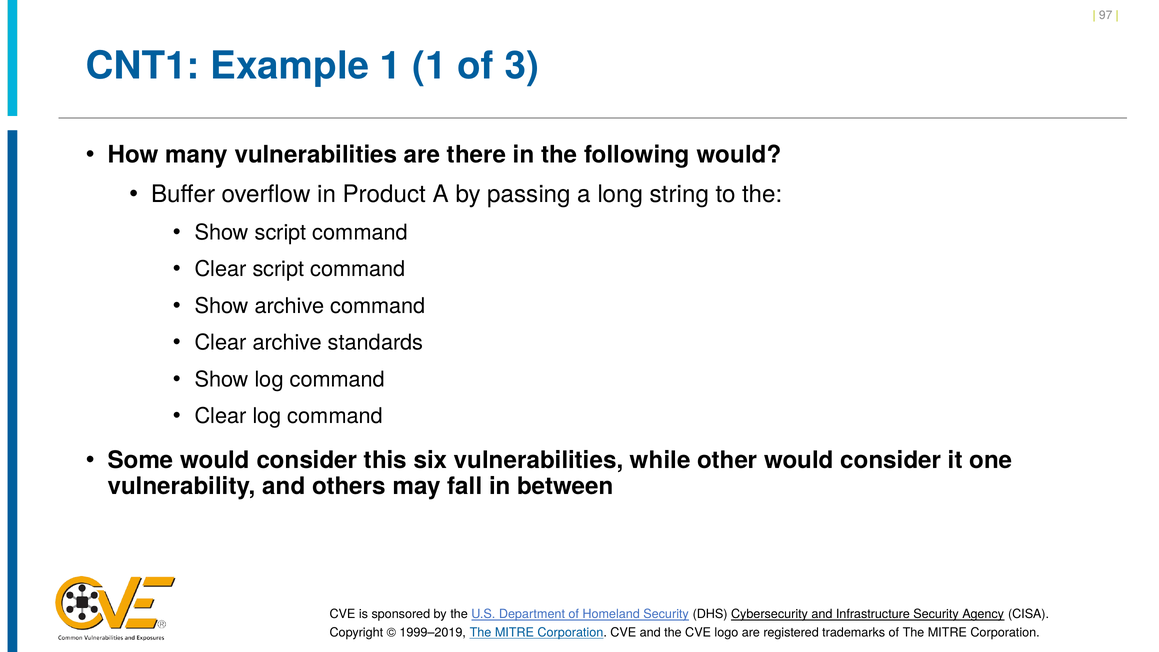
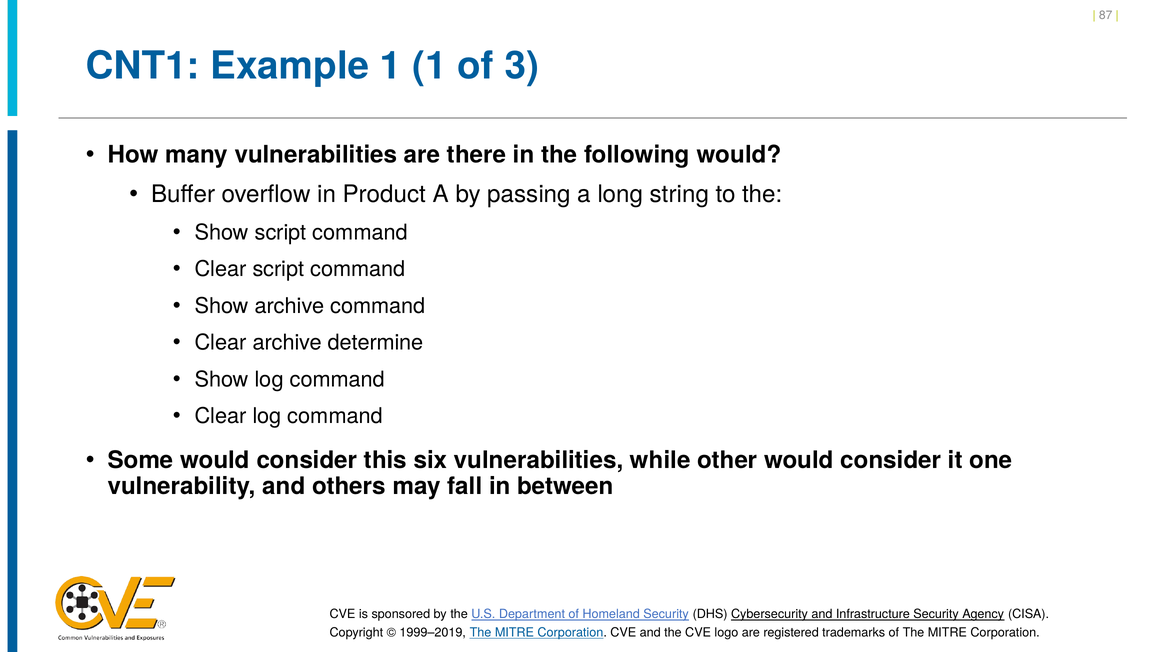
97: 97 -> 87
standards: standards -> determine
